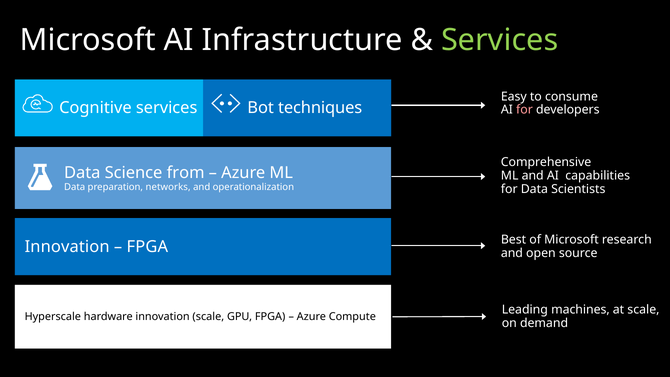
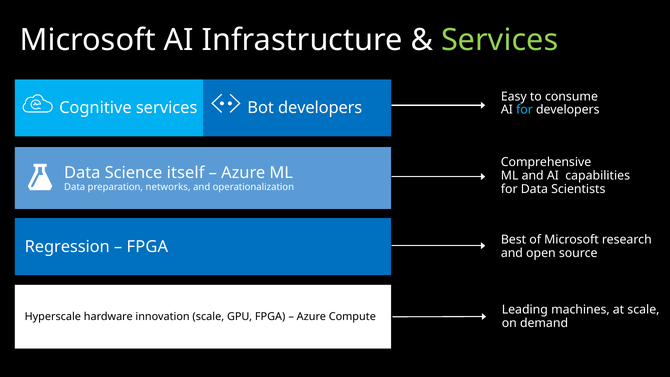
Bot techniques: techniques -> developers
for at (524, 110) colour: pink -> light blue
from: from -> itself
Innovation at (67, 246): Innovation -> Regression
